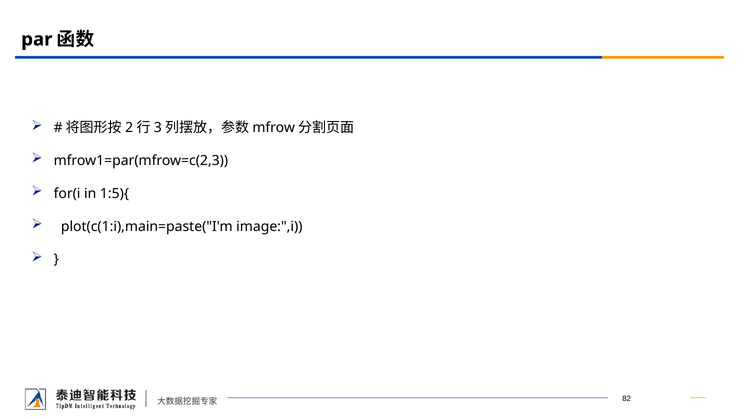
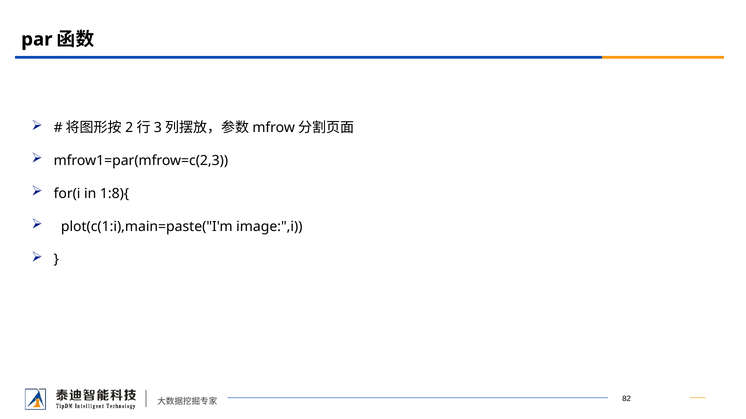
1:5){: 1:5){ -> 1:8){
